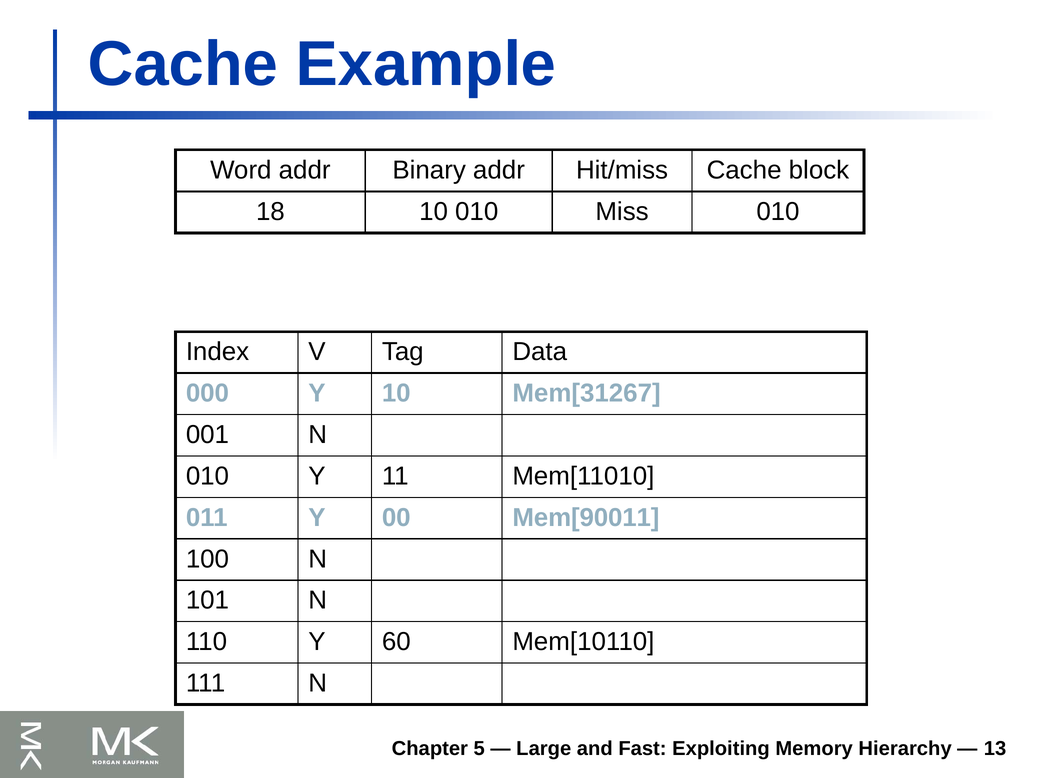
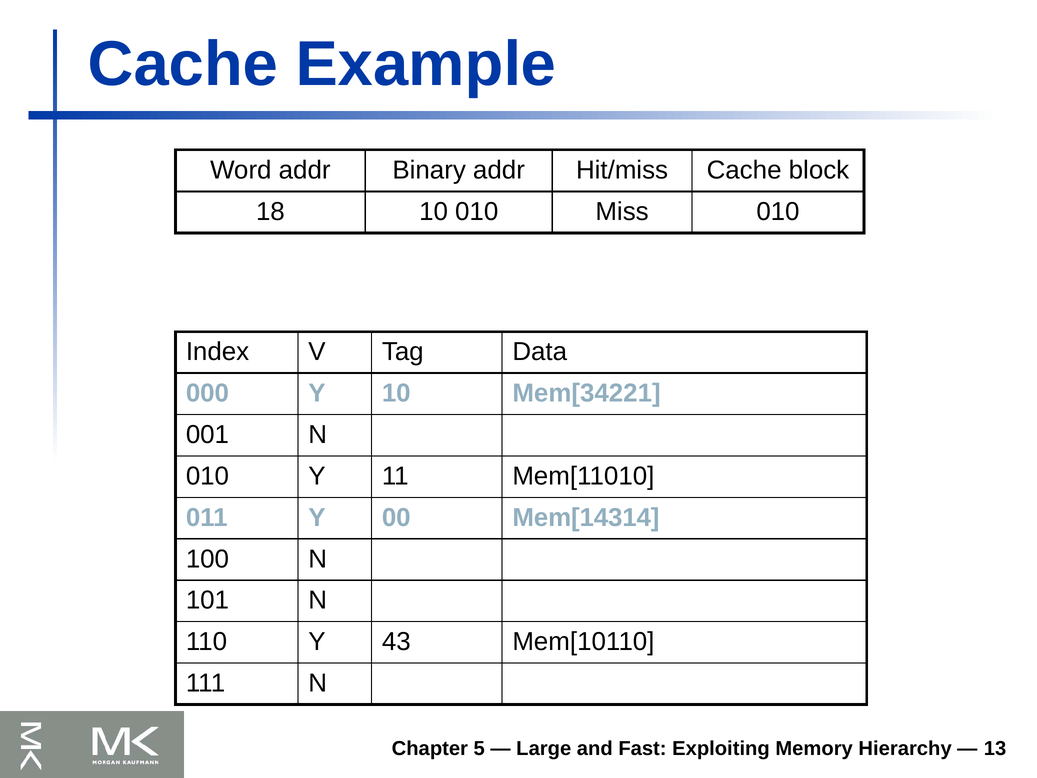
Mem[31267: Mem[31267 -> Mem[34221
Mem[90011: Mem[90011 -> Mem[14314
60: 60 -> 43
